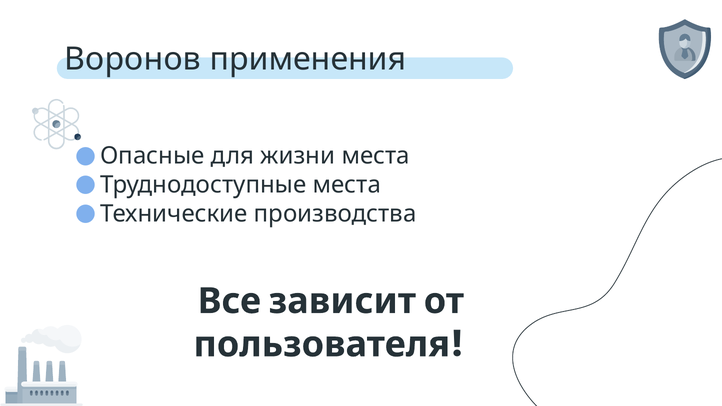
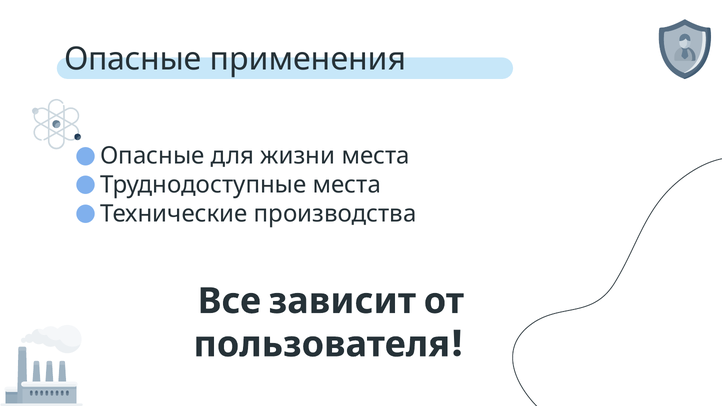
Воронов at (133, 59): Воронов -> Опасные
